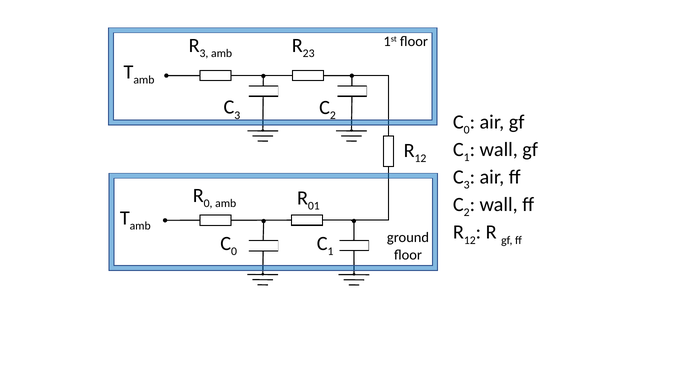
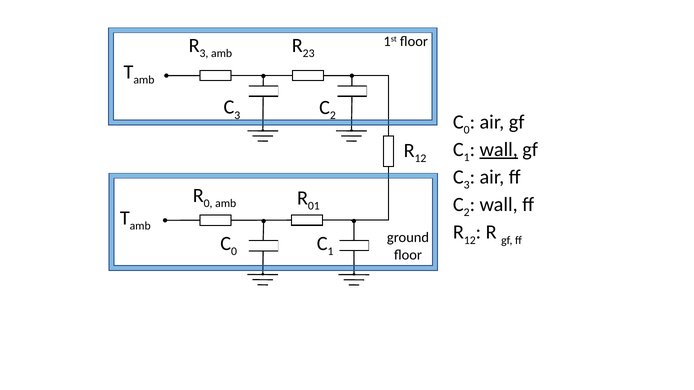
wall at (499, 150) underline: none -> present
